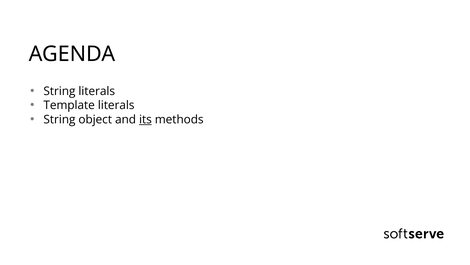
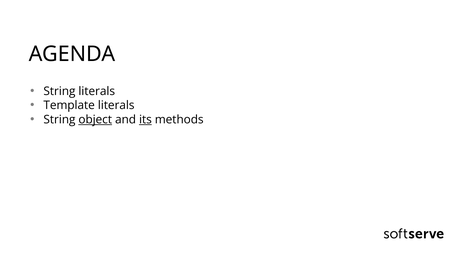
object underline: none -> present
